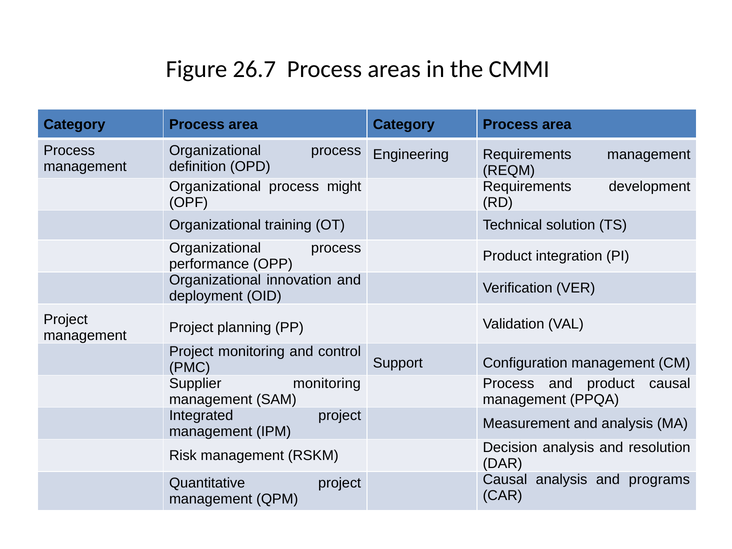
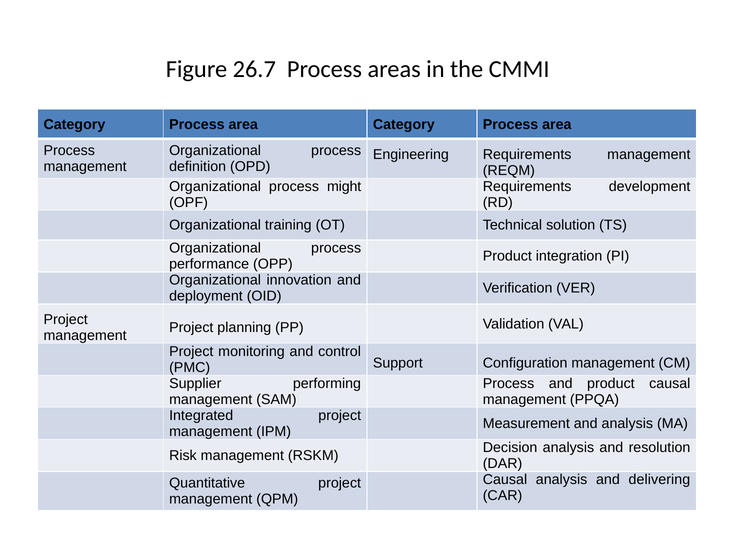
Supplier monitoring: monitoring -> performing
programs: programs -> delivering
